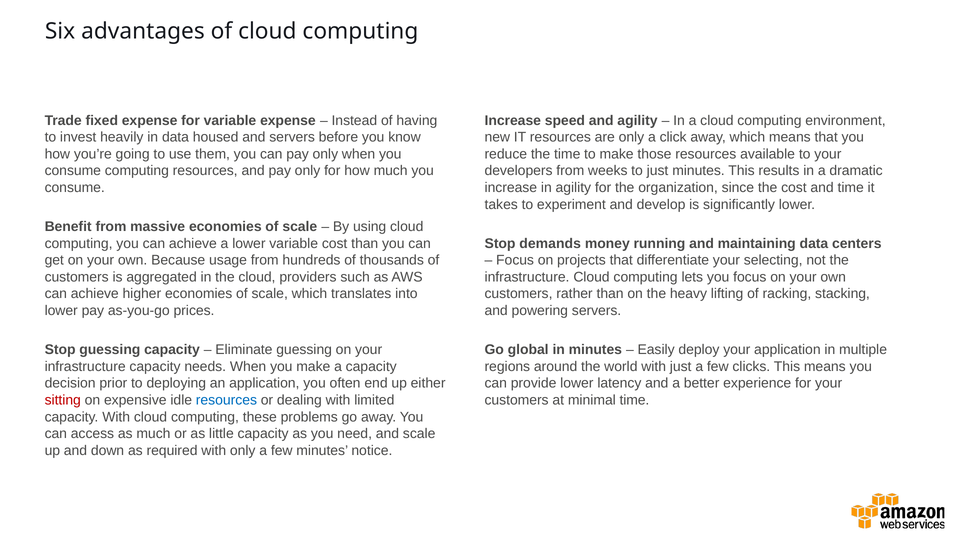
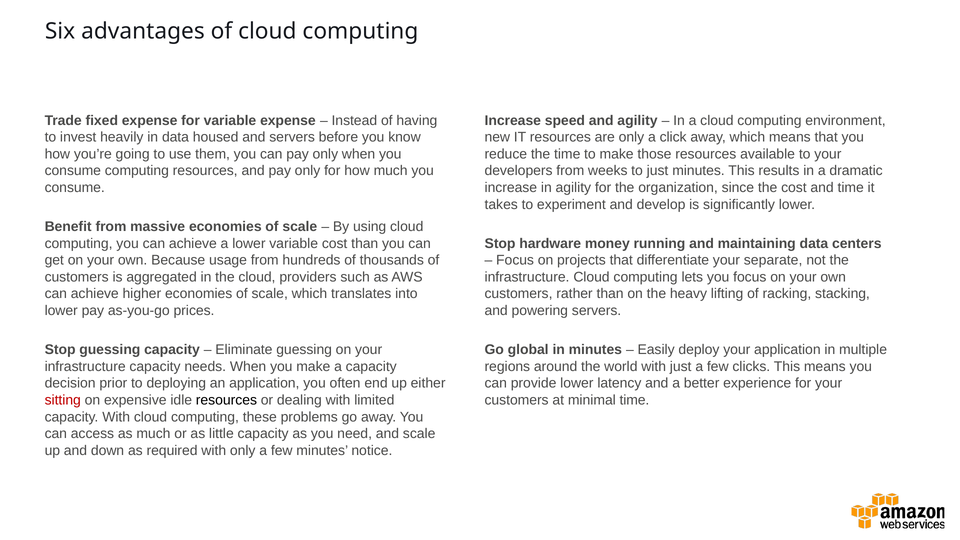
demands: demands -> hardware
selecting: selecting -> separate
resources at (226, 400) colour: blue -> black
